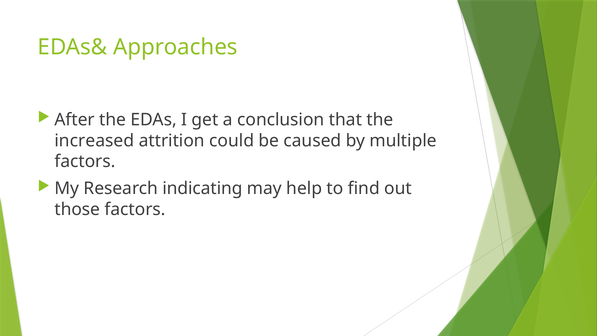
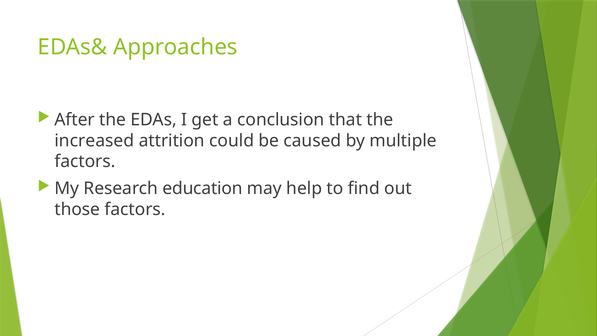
indicating: indicating -> education
